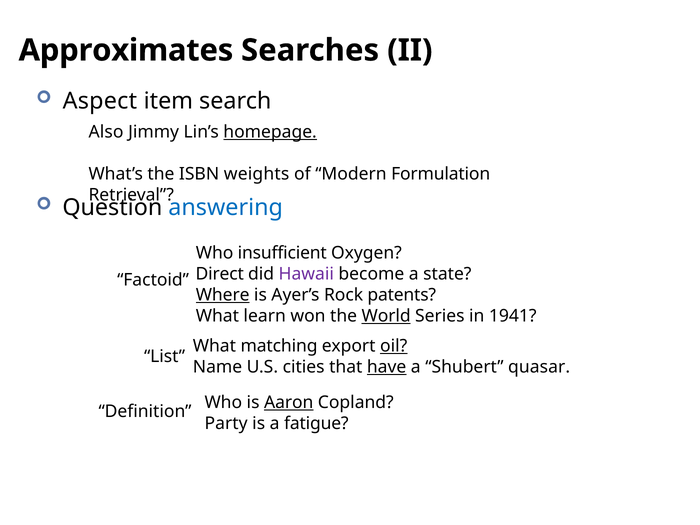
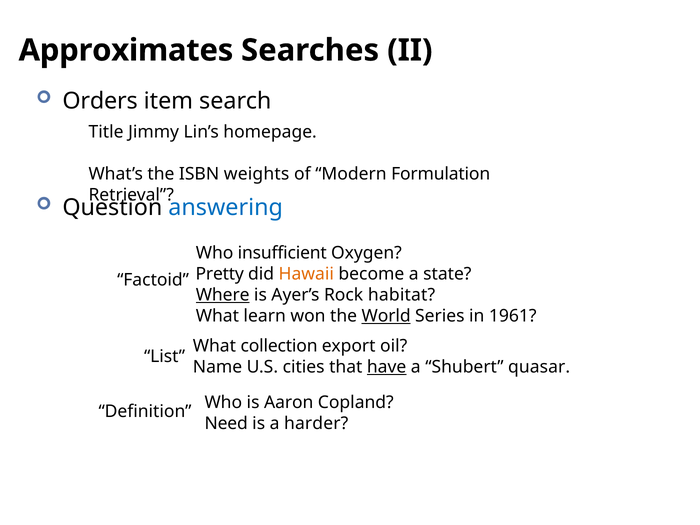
Aspect: Aspect -> Orders
Also: Also -> Title
homepage underline: present -> none
Direct: Direct -> Pretty
Hawaii colour: purple -> orange
patents: patents -> habitat
1941: 1941 -> 1961
matching: matching -> collection
oil underline: present -> none
Aaron underline: present -> none
Party: Party -> Need
fatigue: fatigue -> harder
